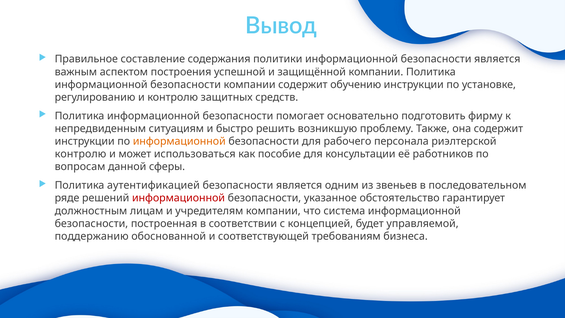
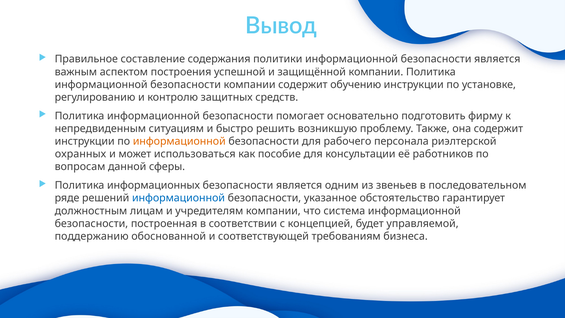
контролю at (81, 154): контролю -> охранных
аутентификацией: аутентификацией -> информационных
информационной at (179, 198) colour: red -> blue
